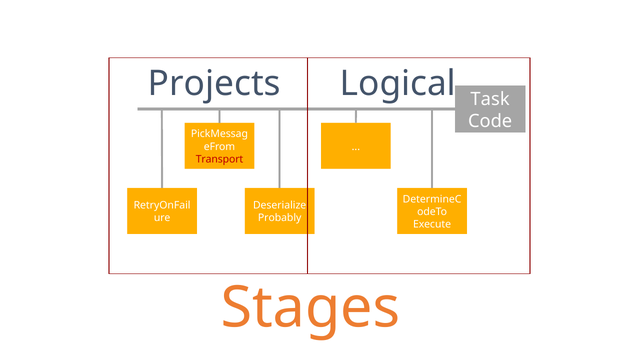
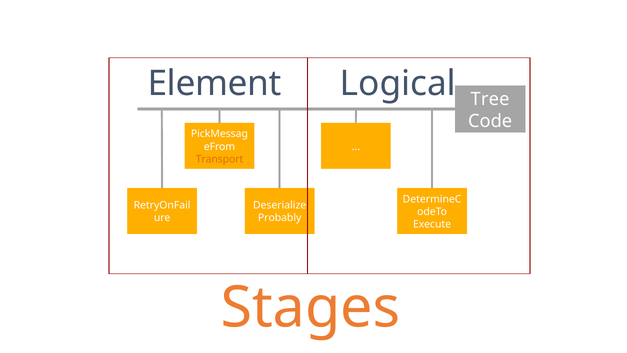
Projects: Projects -> Element
Task: Task -> Tree
Transport colour: red -> orange
